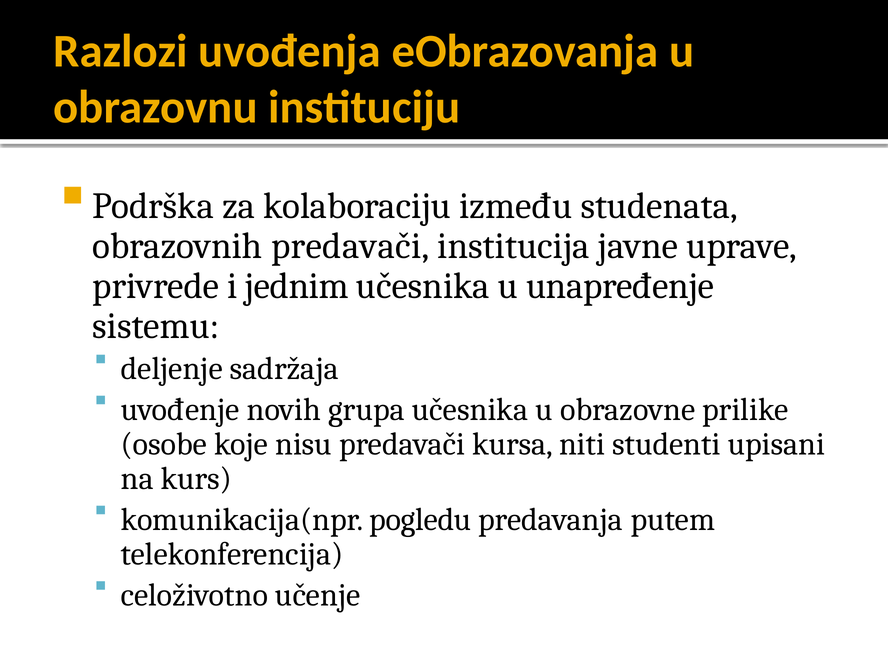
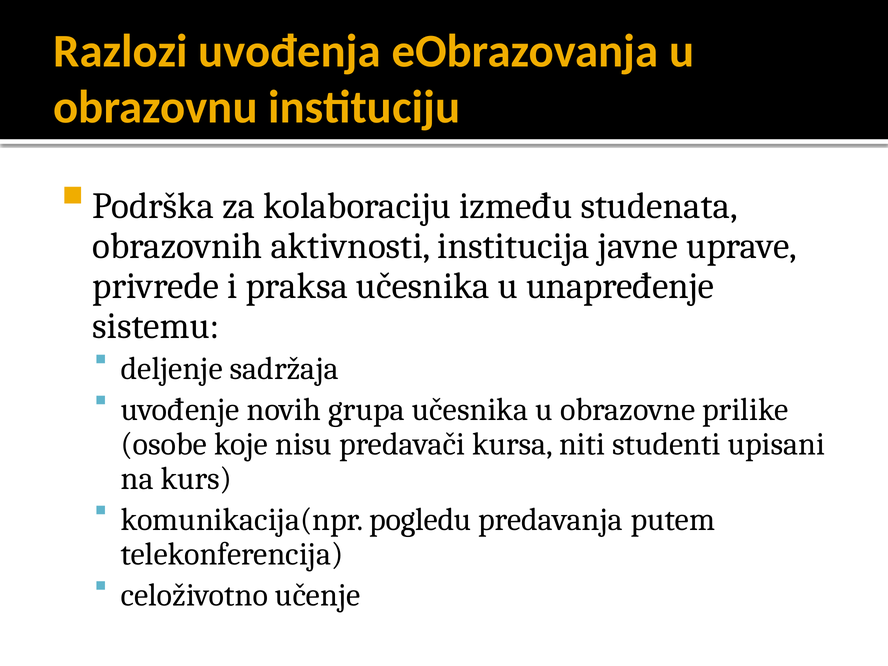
obrazovnih predavači: predavači -> aktivnosti
jednim: jednim -> praksa
